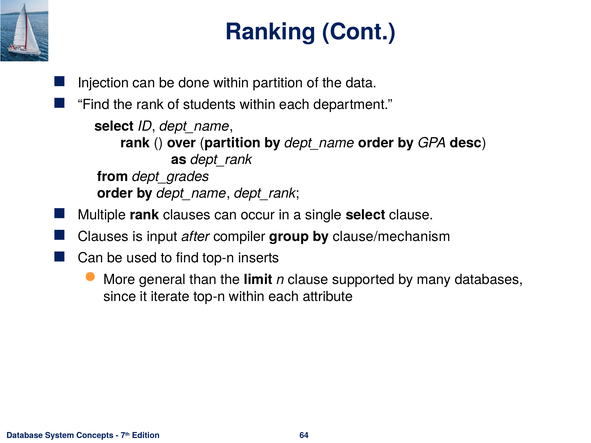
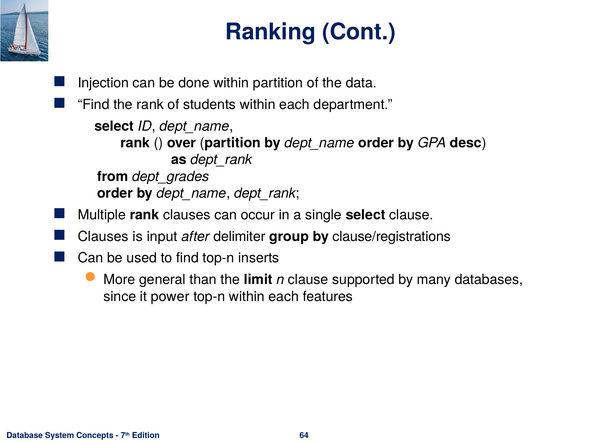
compiler: compiler -> delimiter
clause/mechanism: clause/mechanism -> clause/registrations
iterate: iterate -> power
attribute: attribute -> features
